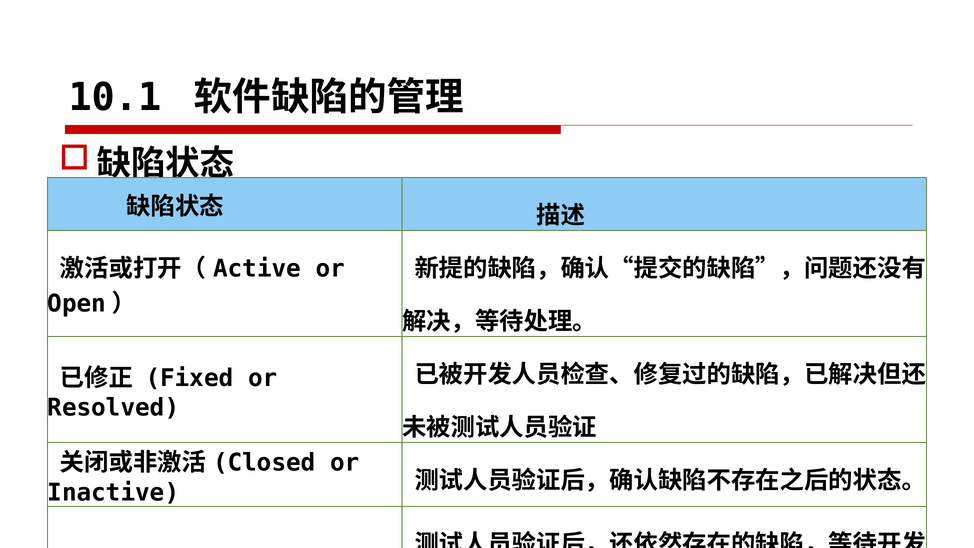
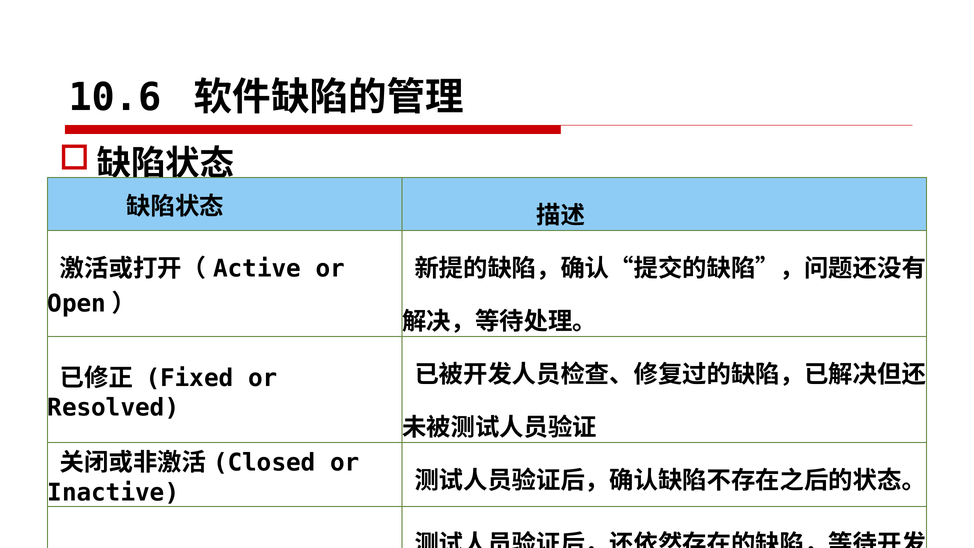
10.1: 10.1 -> 10.6
